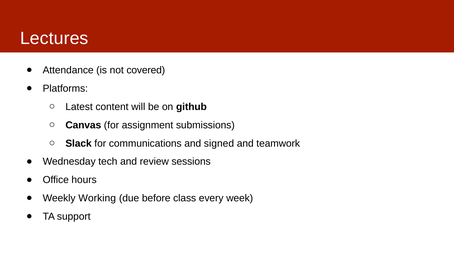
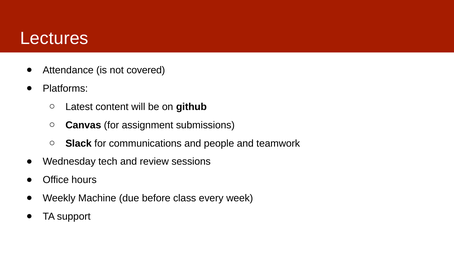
signed: signed -> people
Working: Working -> Machine
